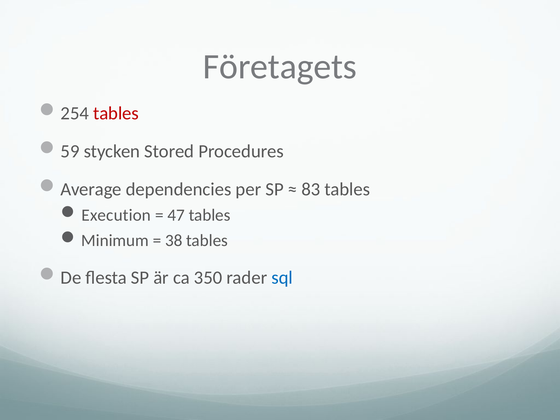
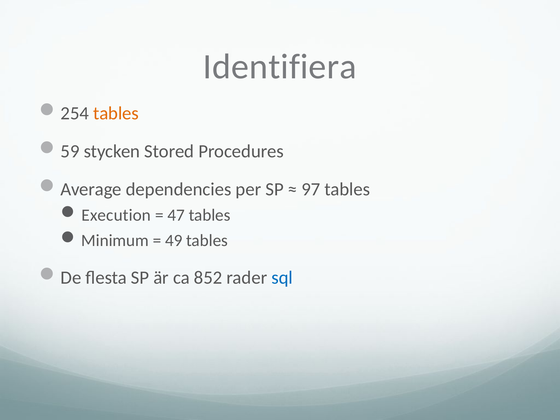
Företagets: Företagets -> Identifiera
tables at (116, 113) colour: red -> orange
83: 83 -> 97
38: 38 -> 49
350: 350 -> 852
